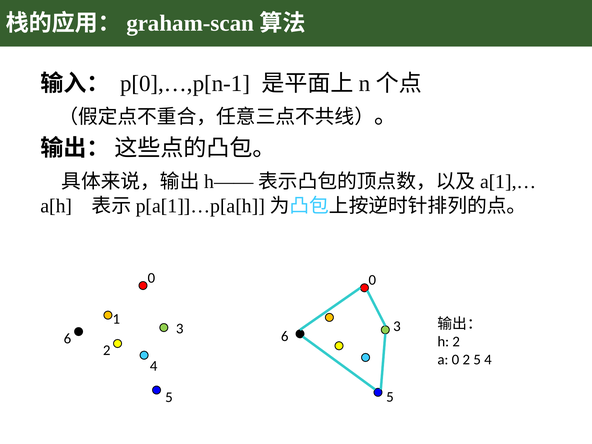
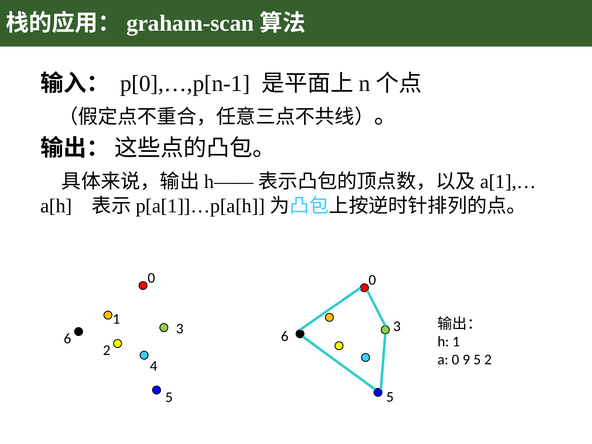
h 2: 2 -> 1
0 2: 2 -> 9
5 4: 4 -> 2
